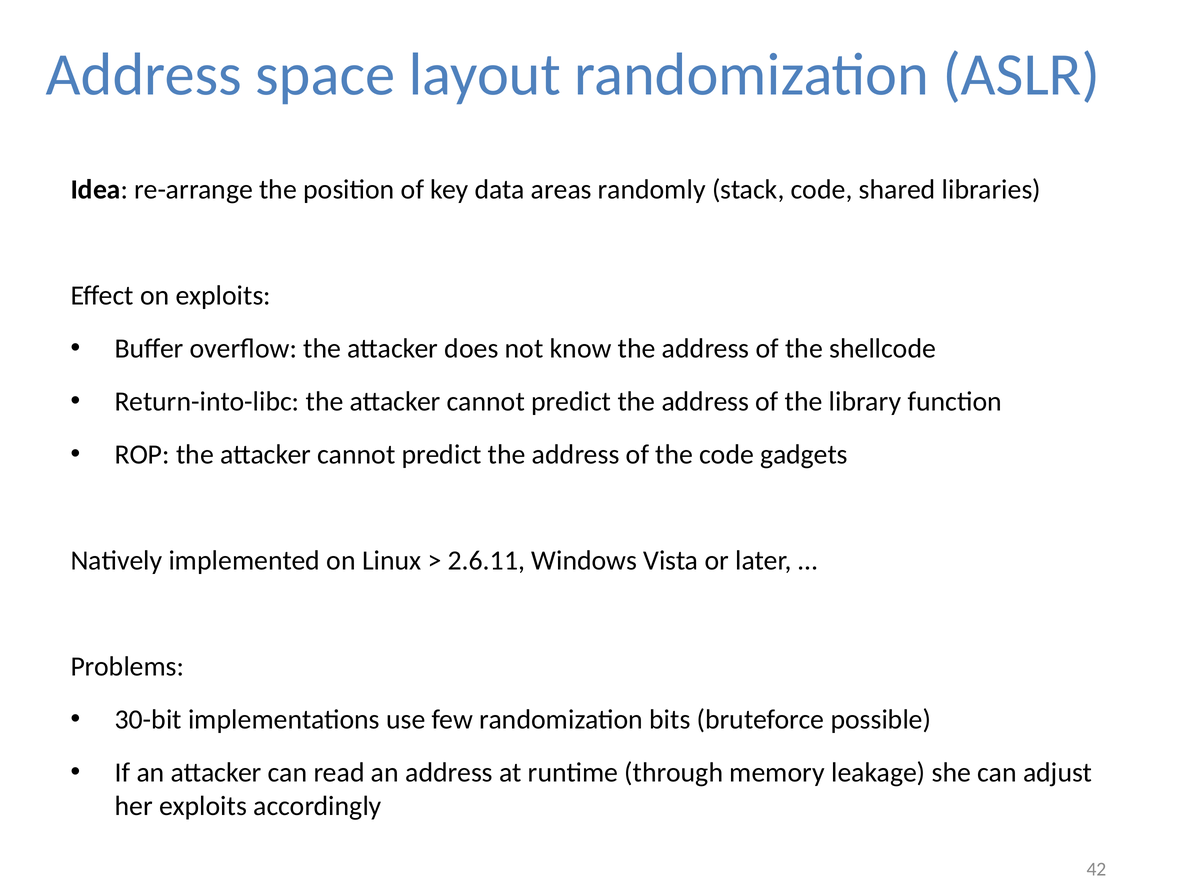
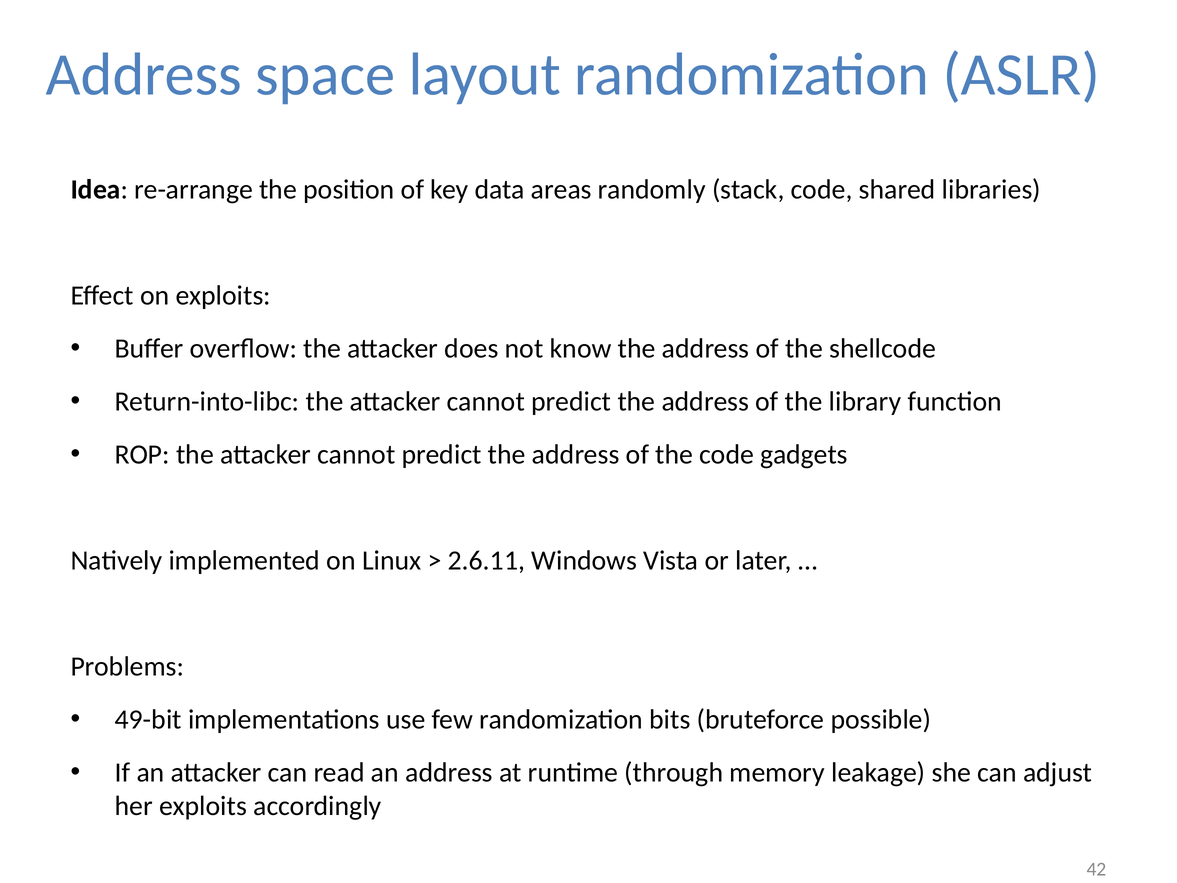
30-bit: 30-bit -> 49-bit
